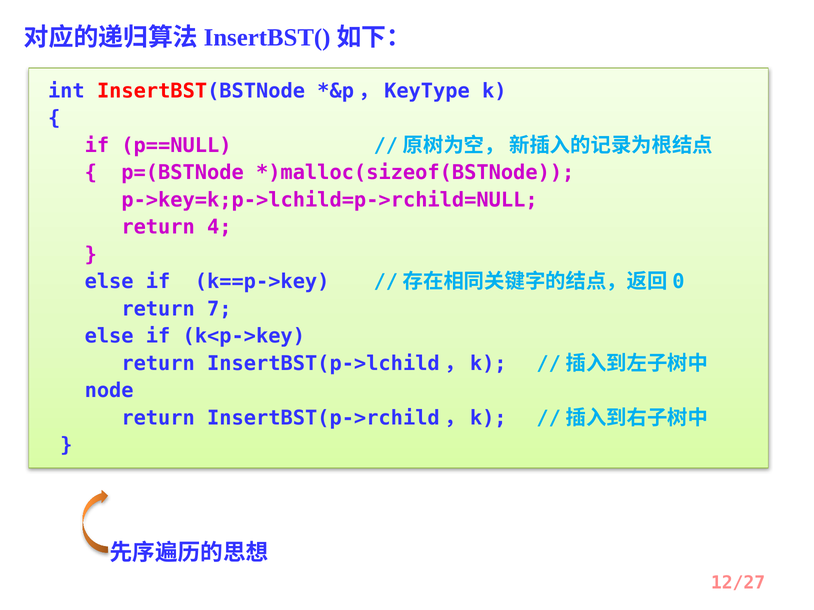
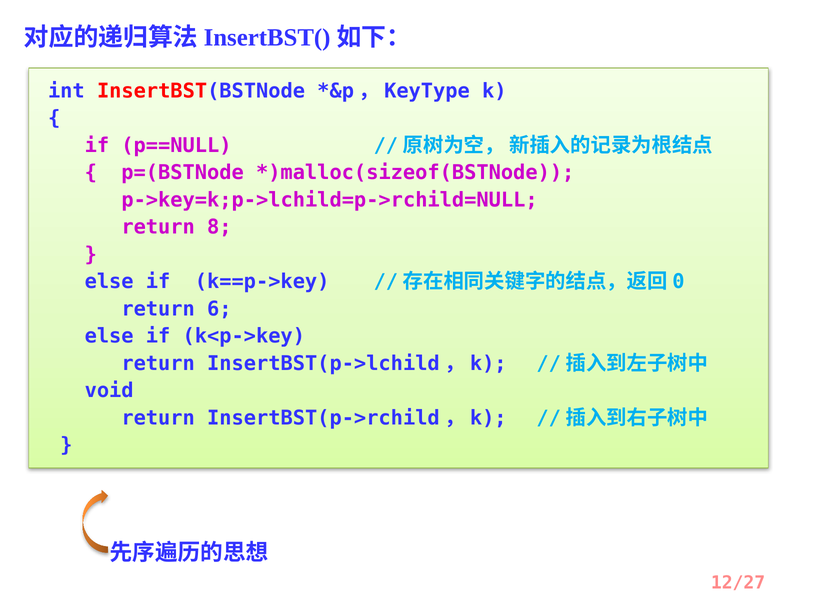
4: 4 -> 8
7: 7 -> 6
node: node -> void
